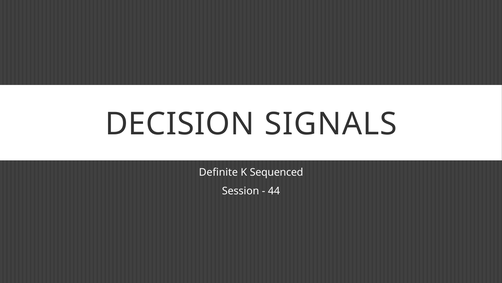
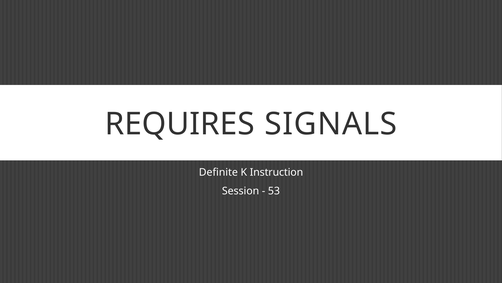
DECISION: DECISION -> REQUIRES
Sequenced: Sequenced -> Instruction
44: 44 -> 53
